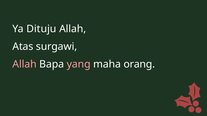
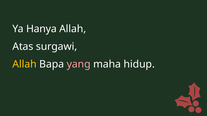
Dituju: Dituju -> Hanya
Allah at (25, 64) colour: pink -> yellow
orang: orang -> hidup
